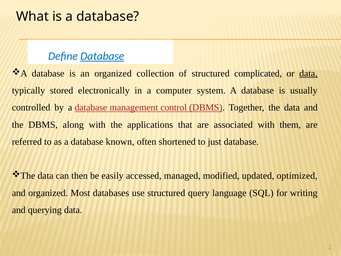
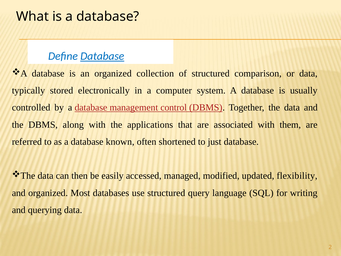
complicated: complicated -> comparison
data at (308, 73) underline: present -> none
optimized: optimized -> flexibility
